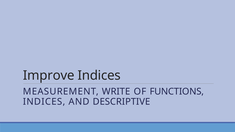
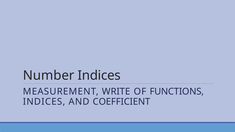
Improve: Improve -> Number
DESCRIPTIVE: DESCRIPTIVE -> COEFFICIENT
